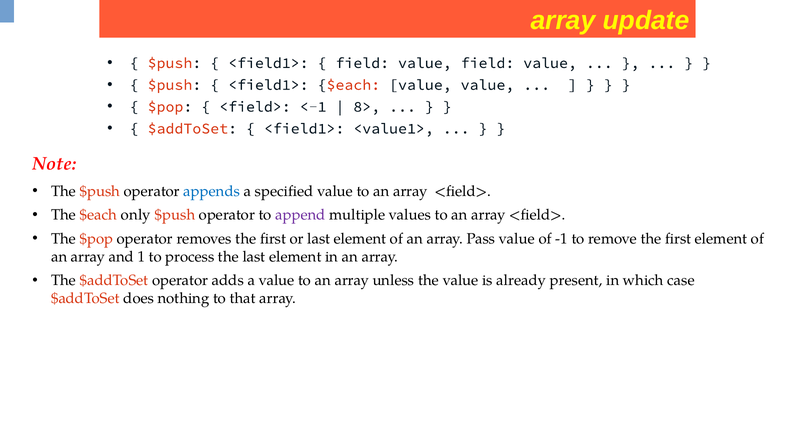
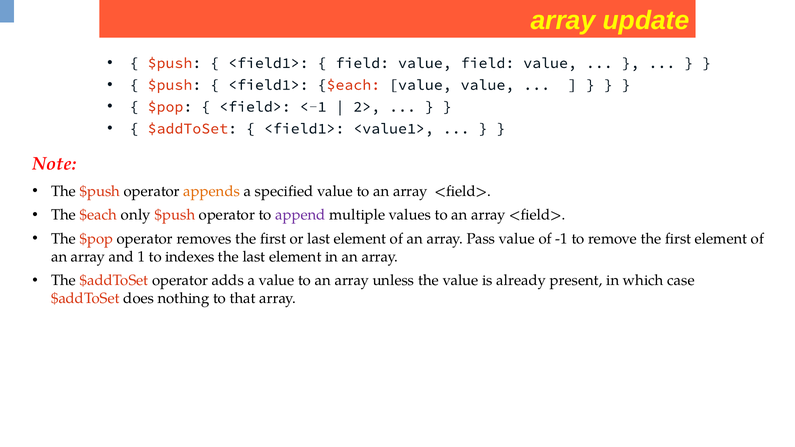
8>: 8> -> 2>
appends colour: blue -> orange
process: process -> indexes
